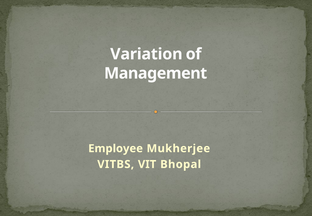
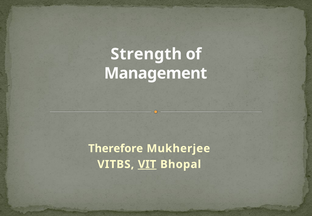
Variation: Variation -> Strength
Employee: Employee -> Therefore
VIT underline: none -> present
